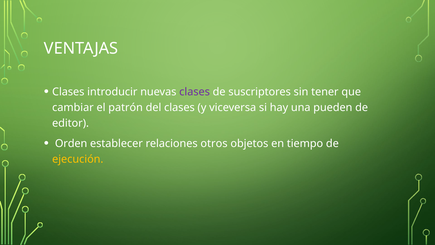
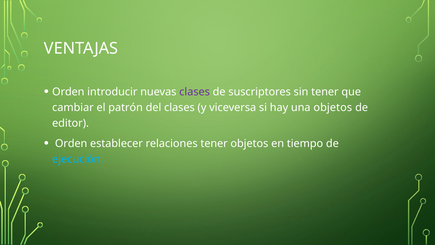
Clases at (68, 92): Clases -> Orden
una pueden: pueden -> objetos
relaciones otros: otros -> tener
ejecución colour: yellow -> light blue
